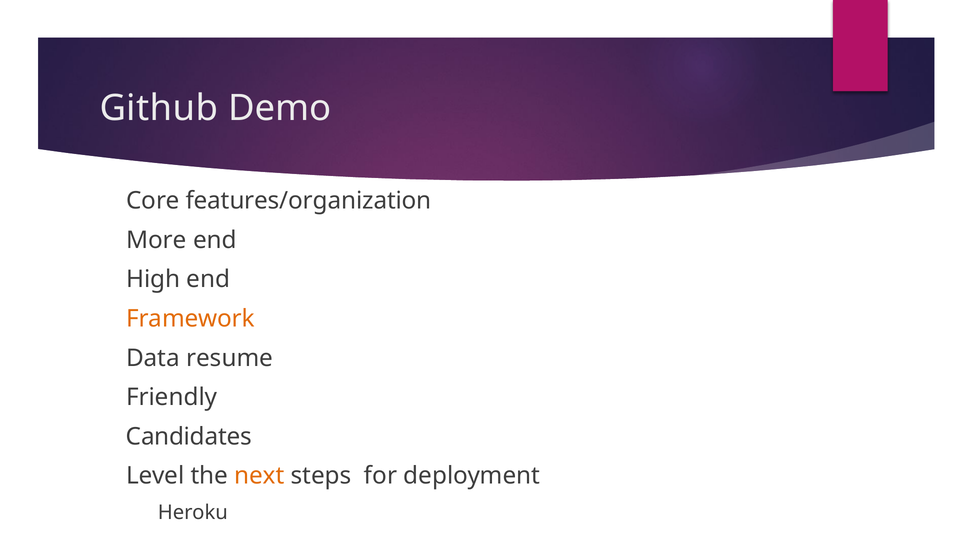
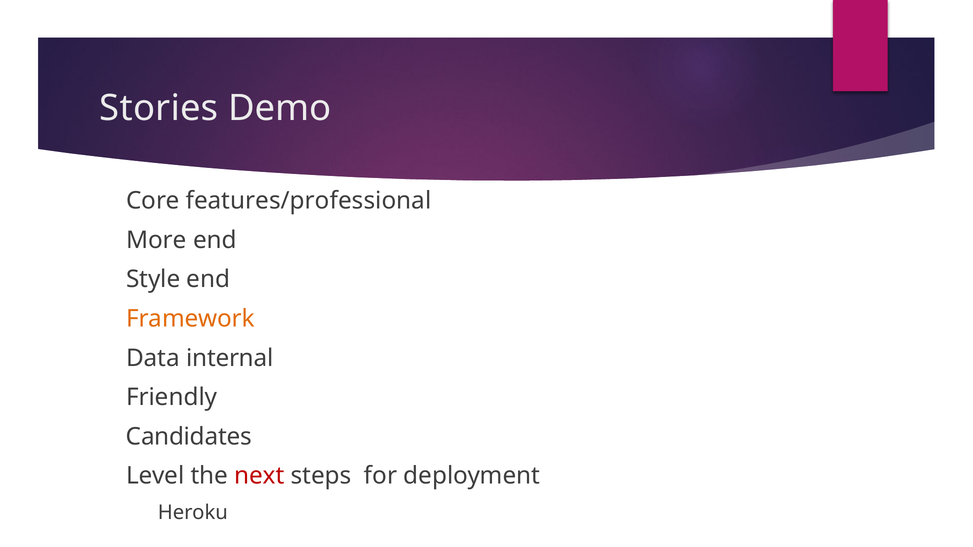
Github: Github -> Stories
features/organization: features/organization -> features/professional
High: High -> Style
resume: resume -> internal
next colour: orange -> red
